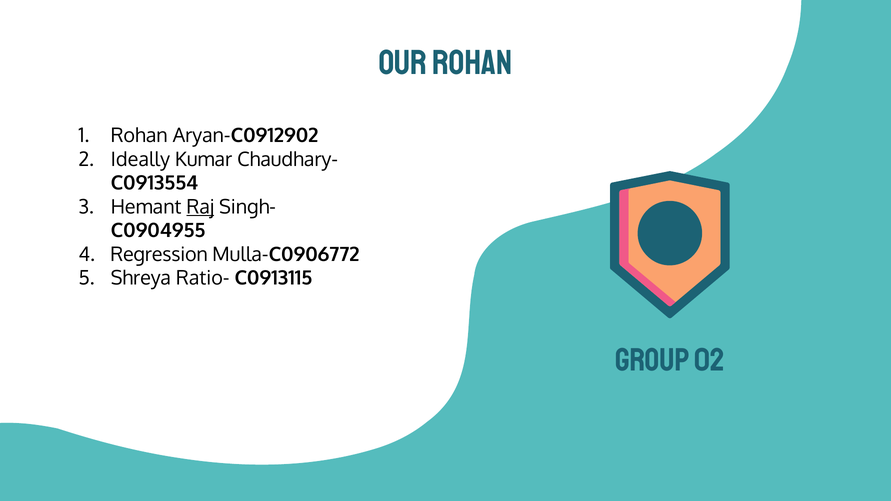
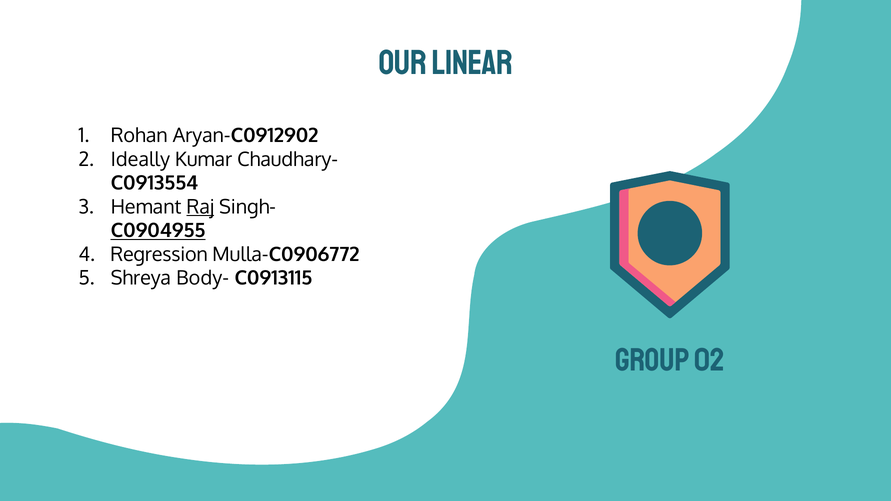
OUR Rohan: Rohan -> Linear
C0904955 underline: none -> present
Ratio-: Ratio- -> Body-
